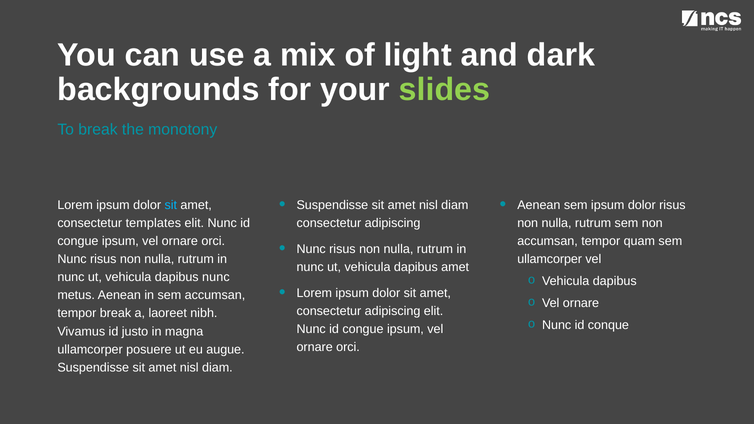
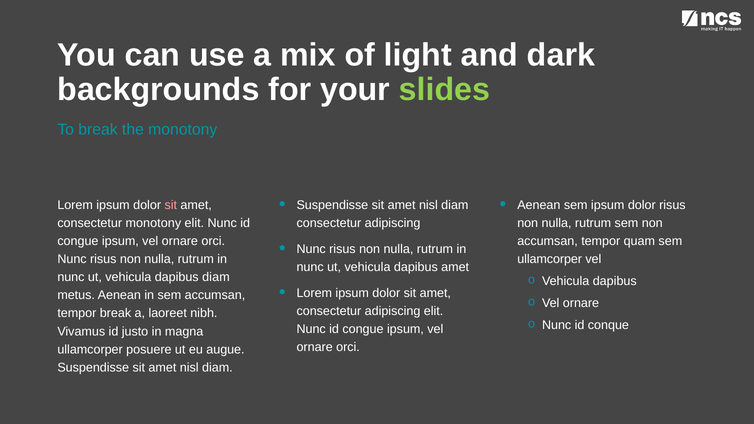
sit at (171, 205) colour: light blue -> pink
consectetur templates: templates -> monotony
dapibus nunc: nunc -> diam
